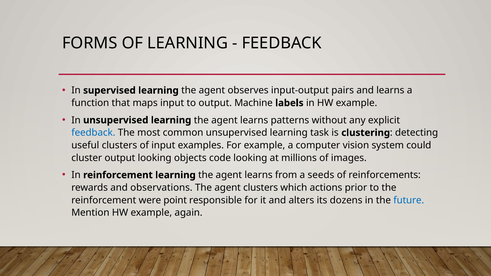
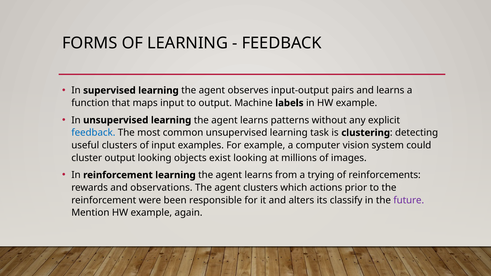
code: code -> exist
seeds: seeds -> trying
point: point -> been
dozens: dozens -> classify
future colour: blue -> purple
